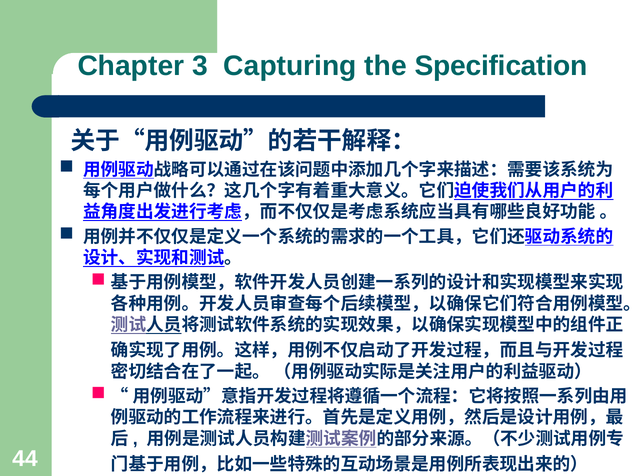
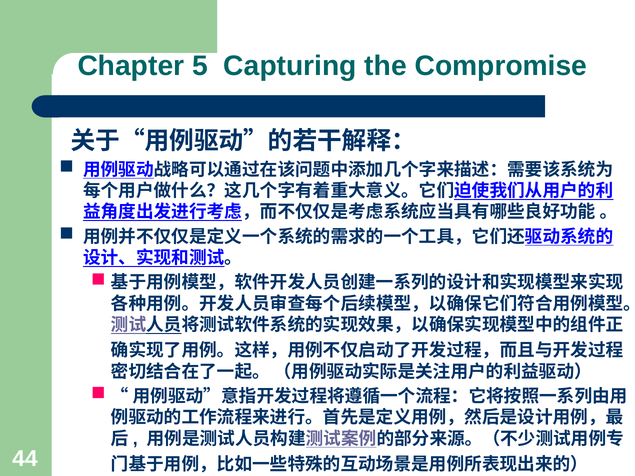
3: 3 -> 5
Specification: Specification -> Compromise
